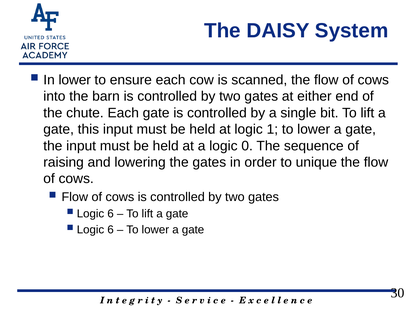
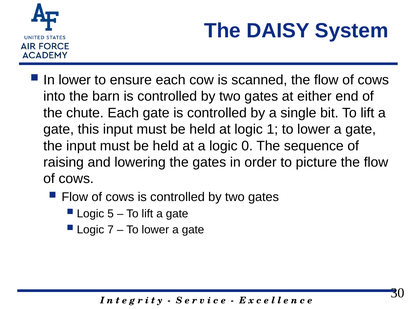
unique: unique -> picture
6 at (111, 214): 6 -> 5
6 at (111, 230): 6 -> 7
